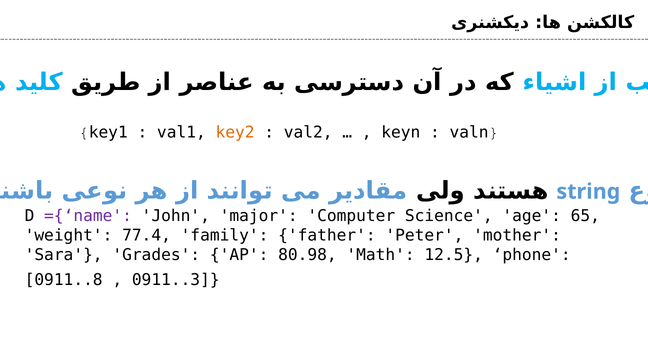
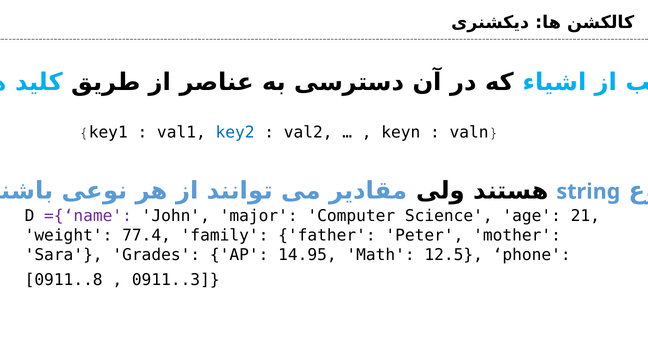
key2 colour: orange -> blue
65: 65 -> 21
80.98: 80.98 -> 14.95
